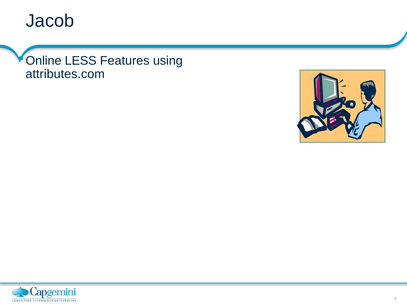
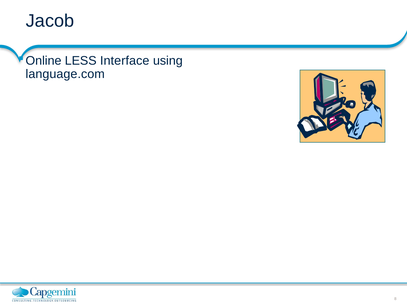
Features: Features -> Interface
attributes.com: attributes.com -> language.com
